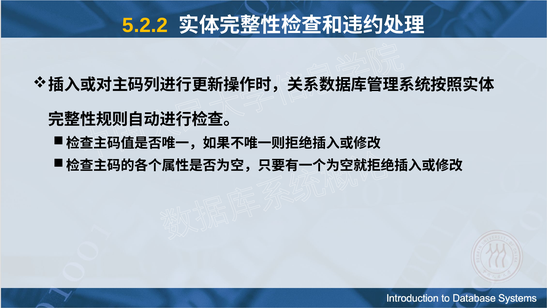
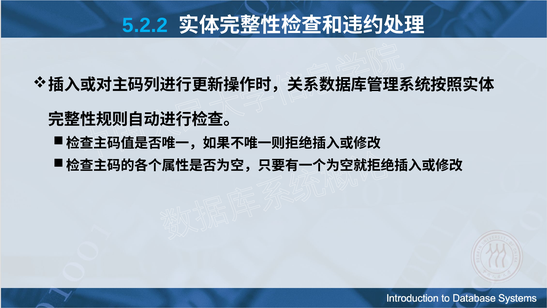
5.2.2 colour: yellow -> light blue
